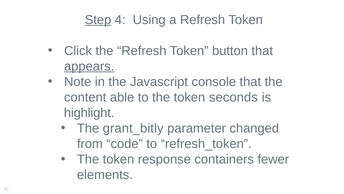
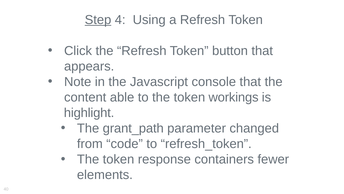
appears underline: present -> none
seconds: seconds -> workings
grant_bitly: grant_bitly -> grant_path
